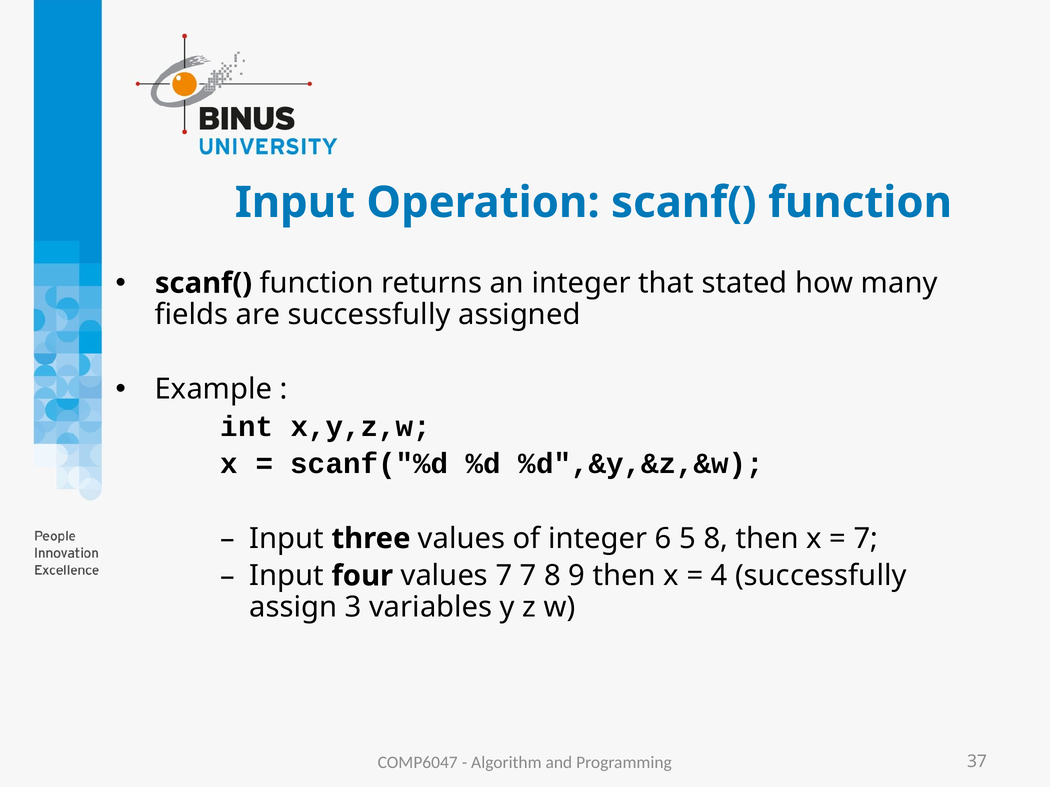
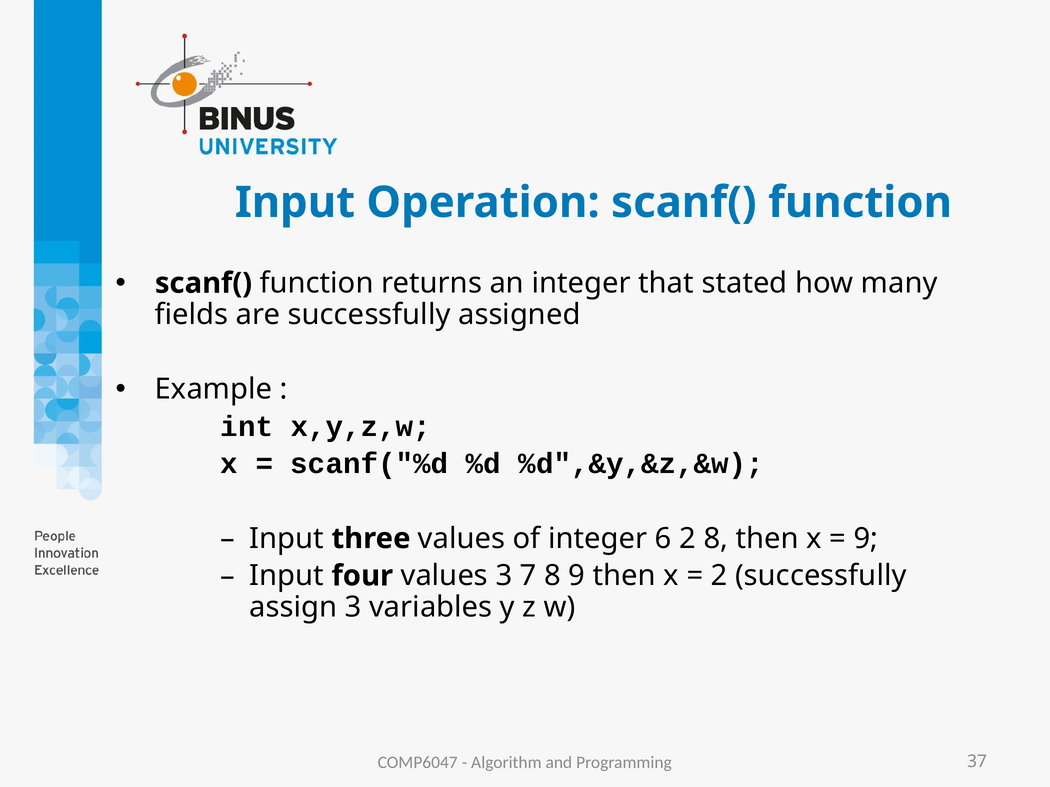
6 5: 5 -> 2
7 at (866, 539): 7 -> 9
values 7: 7 -> 3
4 at (719, 576): 4 -> 2
